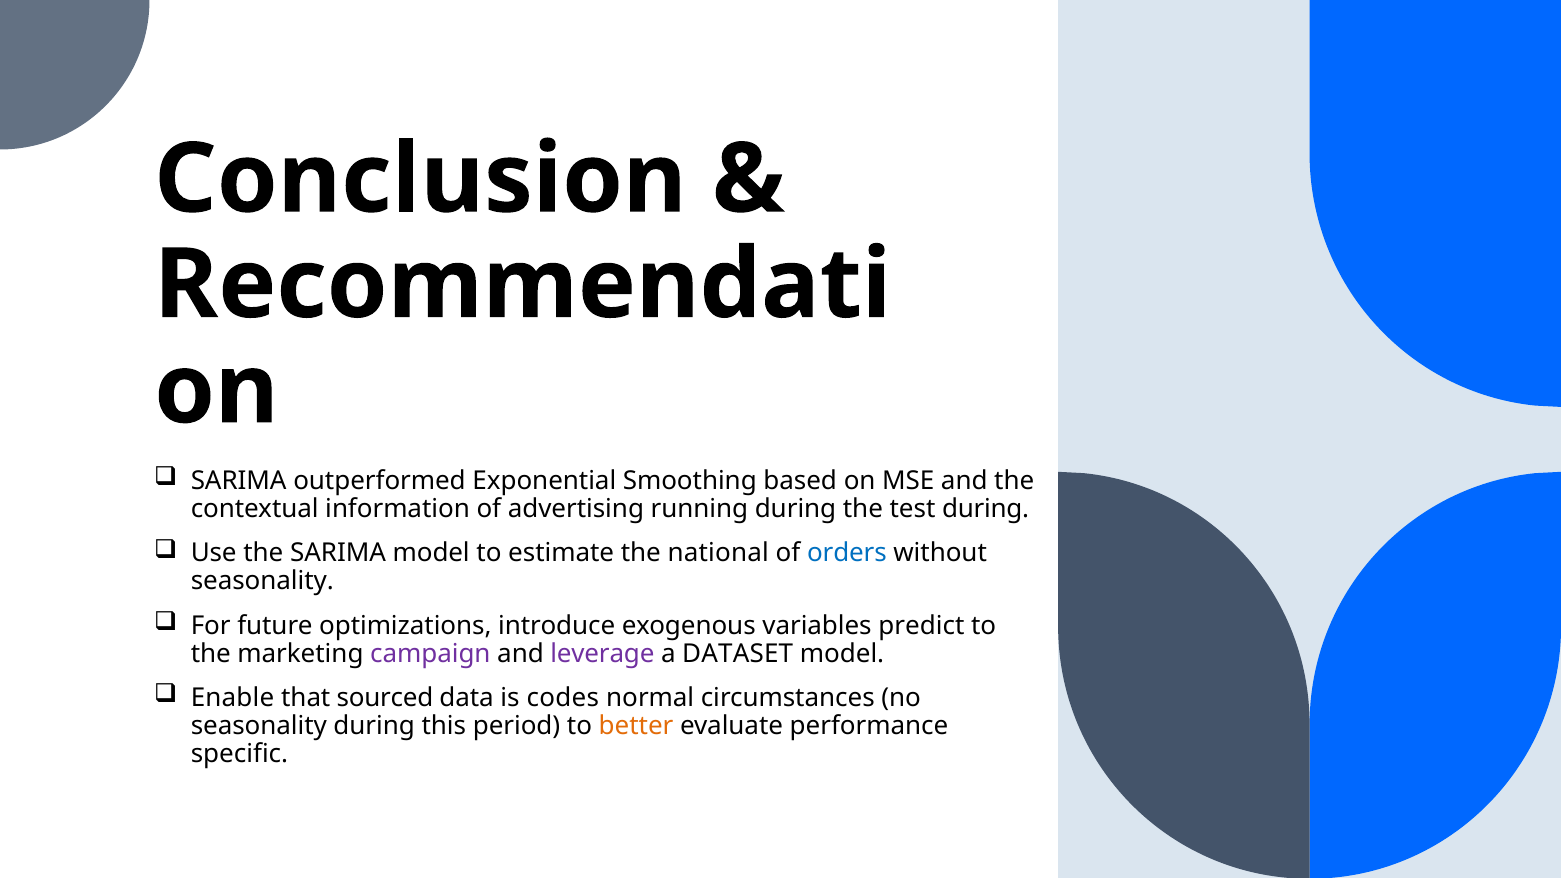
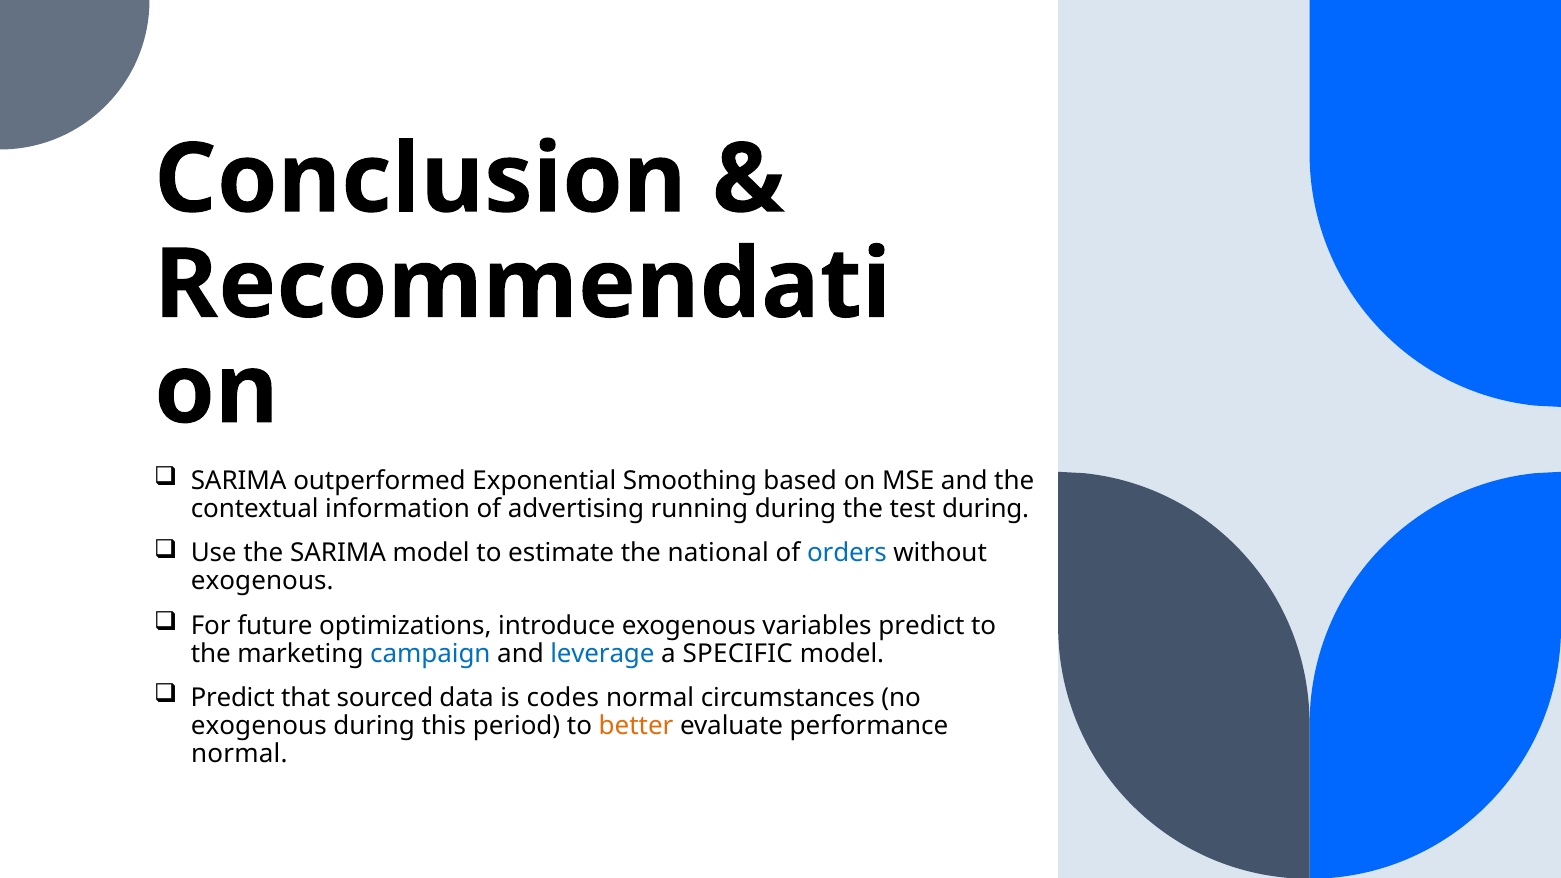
seasonality at (262, 581): seasonality -> exogenous
campaign colour: purple -> blue
leverage colour: purple -> blue
DATASET: DATASET -> SPECIFIC
Enable at (233, 698): Enable -> Predict
seasonality at (259, 726): seasonality -> exogenous
specific at (239, 754): specific -> normal
